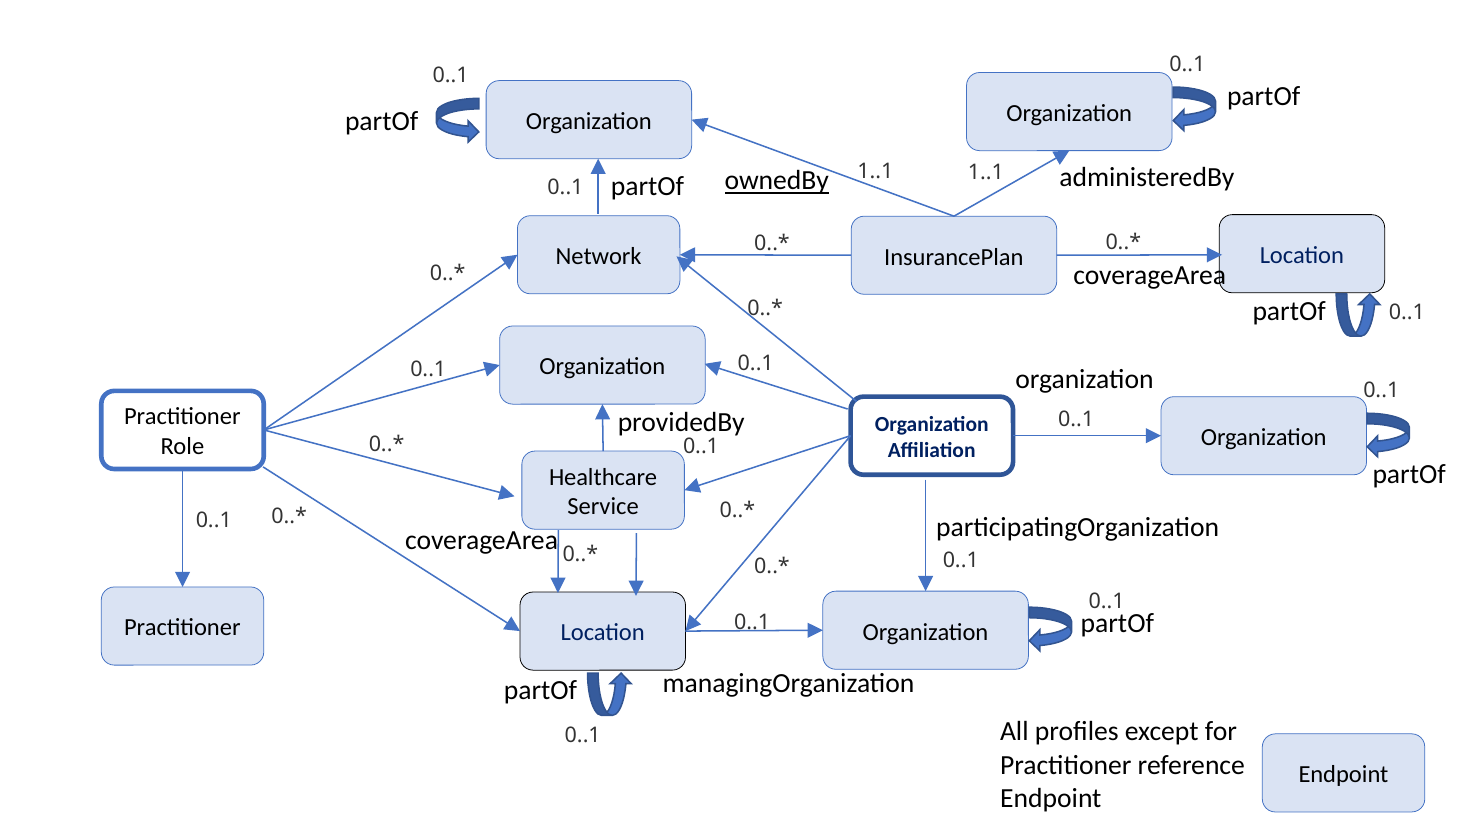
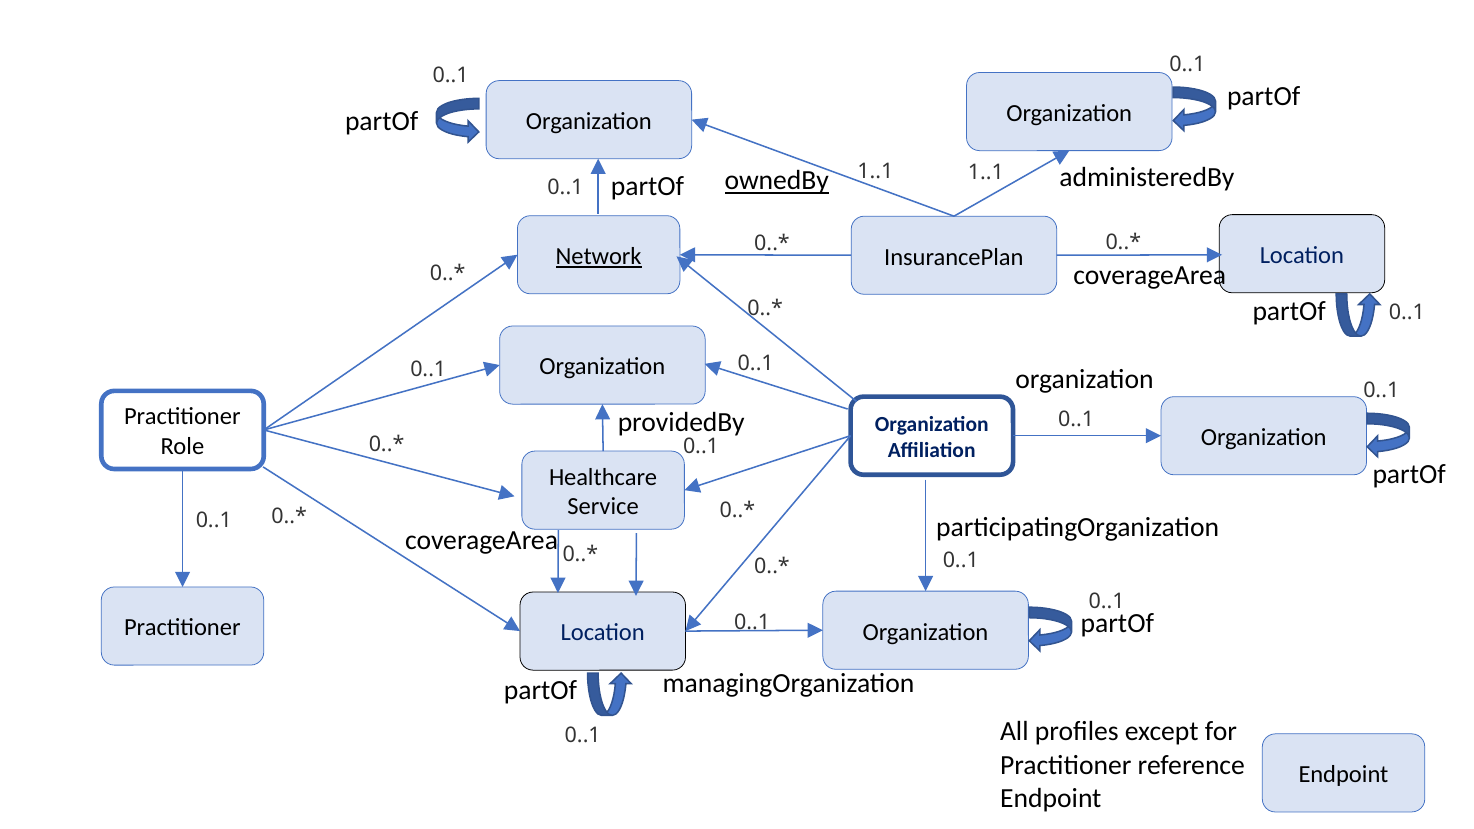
Network underline: none -> present
